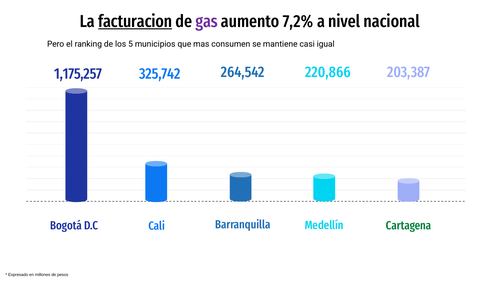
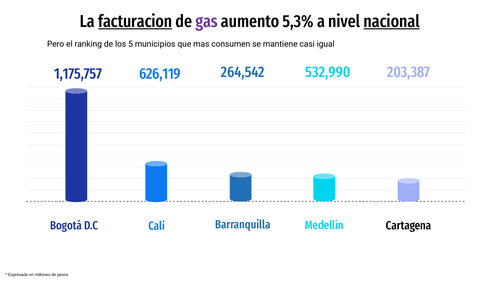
7,2%: 7,2% -> 5,3%
nacional underline: none -> present
220,866: 220,866 -> 532,990
325,742: 325,742 -> 626,119
1,175,257: 1,175,257 -> 1,175,757
Cartagena colour: green -> black
